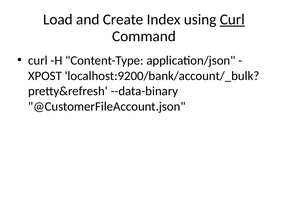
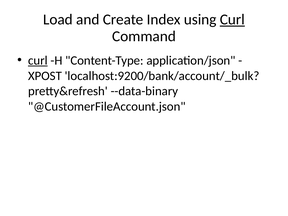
curl at (38, 60) underline: none -> present
